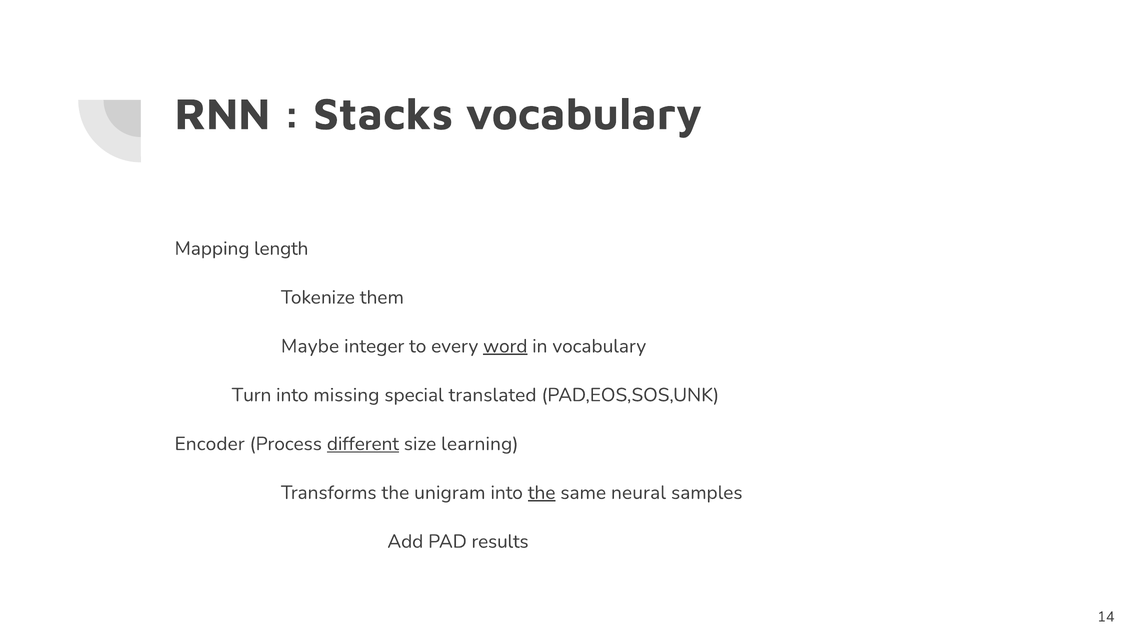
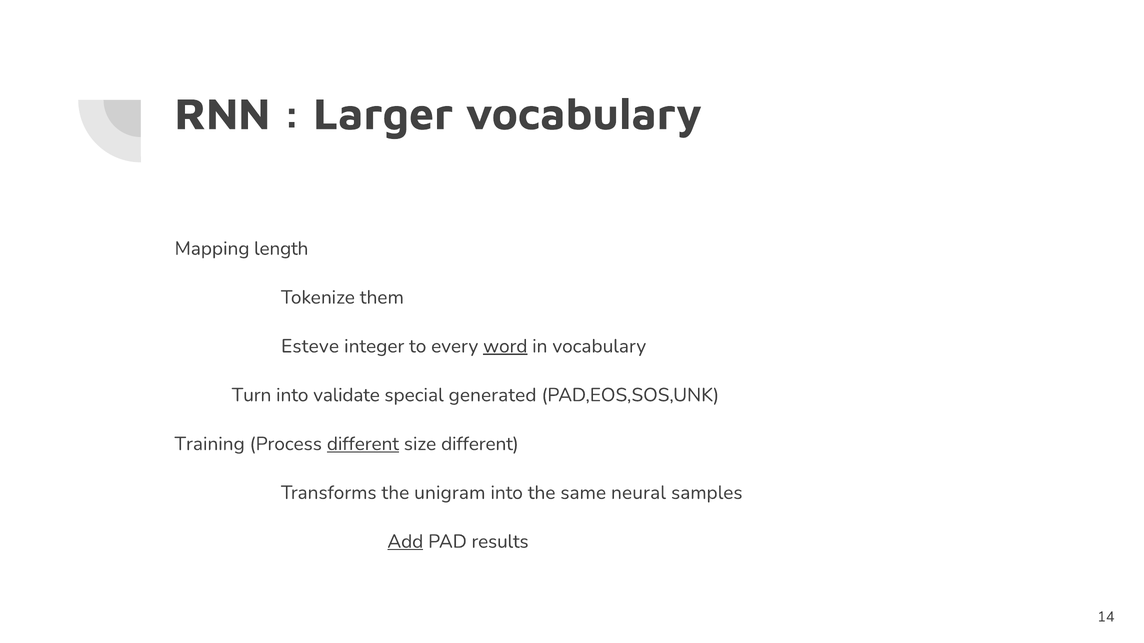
Stacks: Stacks -> Larger
Maybe: Maybe -> Esteve
missing: missing -> validate
translated: translated -> generated
Encoder: Encoder -> Training
size learning: learning -> different
the at (542, 493) underline: present -> none
Add underline: none -> present
